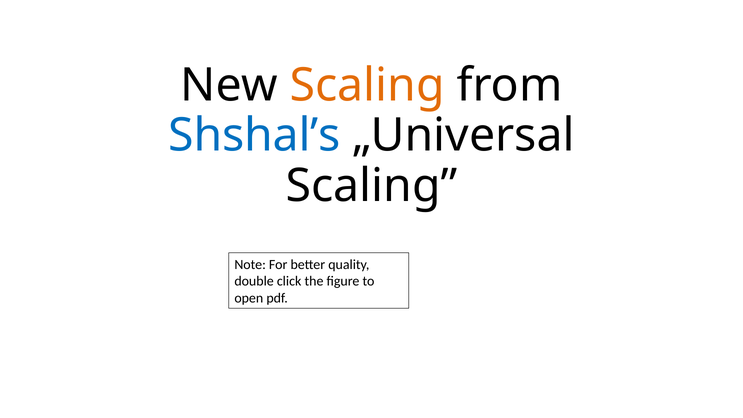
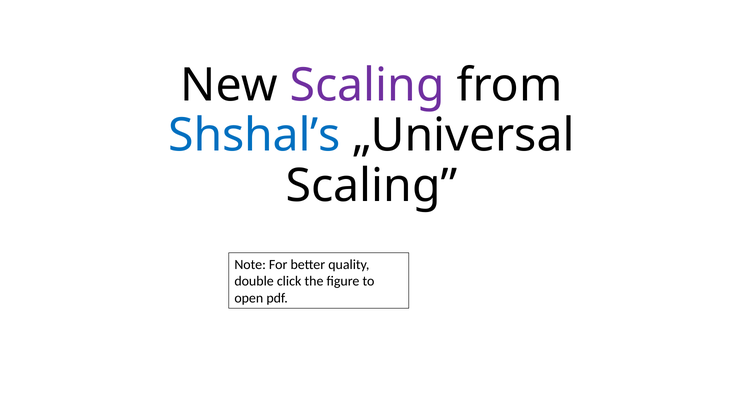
Scaling at (367, 85) colour: orange -> purple
